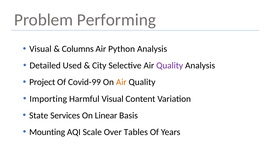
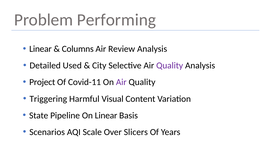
Visual at (40, 49): Visual -> Linear
Python: Python -> Review
Covid-99: Covid-99 -> Covid-11
Air at (121, 83) colour: orange -> purple
Importing: Importing -> Triggering
Services: Services -> Pipeline
Mounting: Mounting -> Scenarios
Tables: Tables -> Slicers
